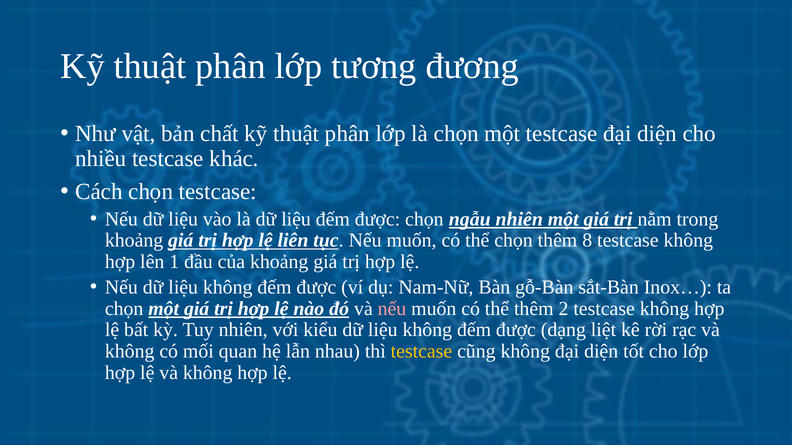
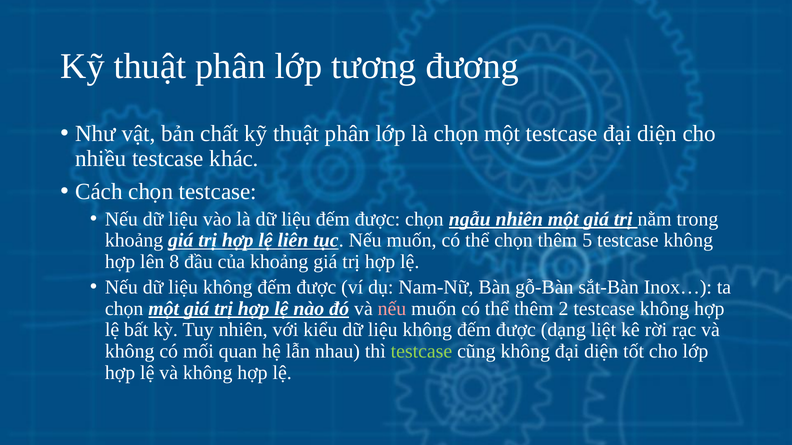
8: 8 -> 5
1: 1 -> 8
testcase at (421, 352) colour: yellow -> light green
